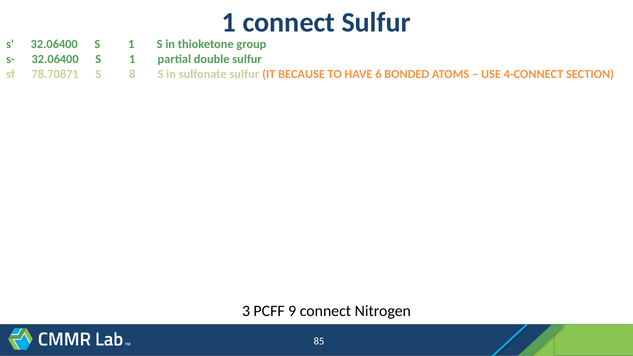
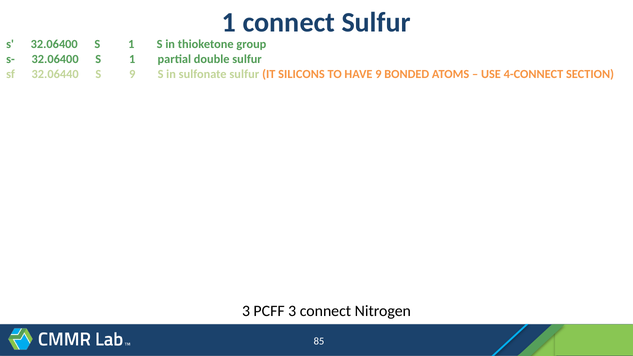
78.70871: 78.70871 -> 32.06440
S 8: 8 -> 9
BECAUSE: BECAUSE -> SILICONS
HAVE 6: 6 -> 9
PCFF 9: 9 -> 3
